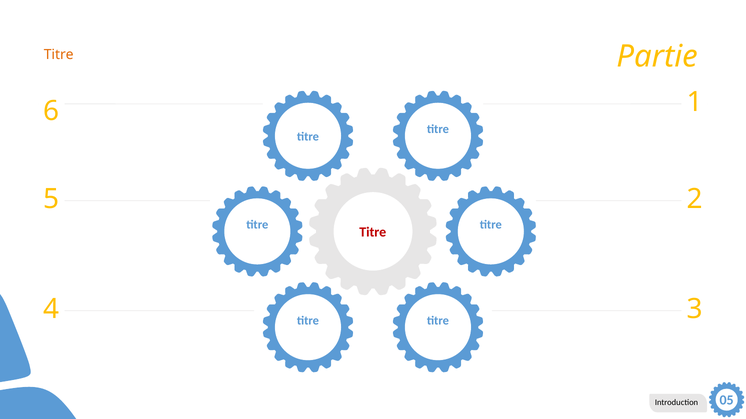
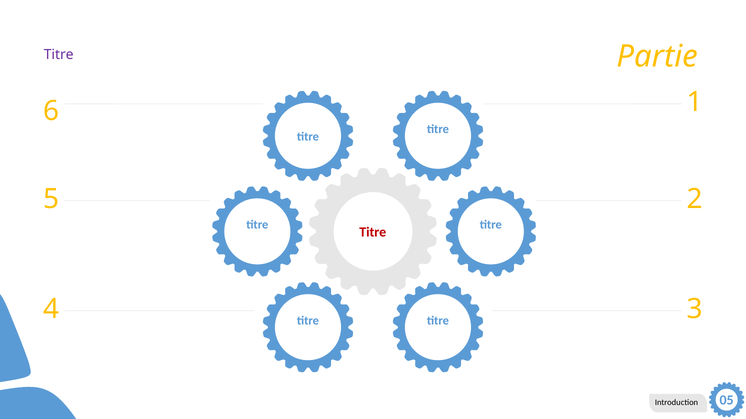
Titre at (59, 55) colour: orange -> purple
